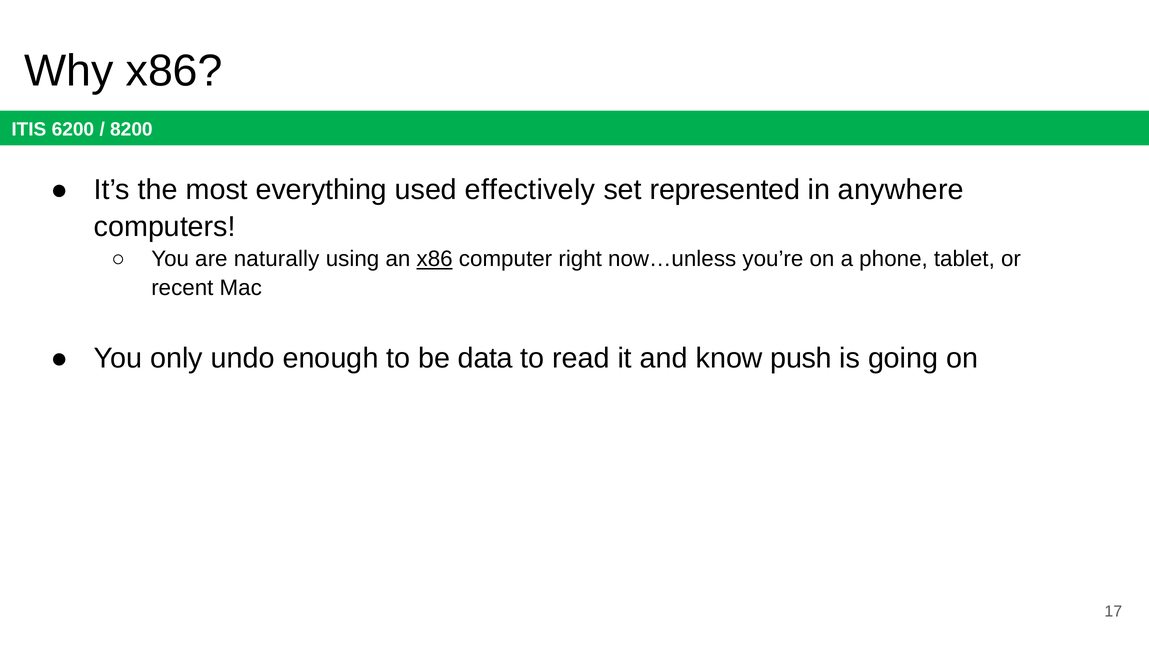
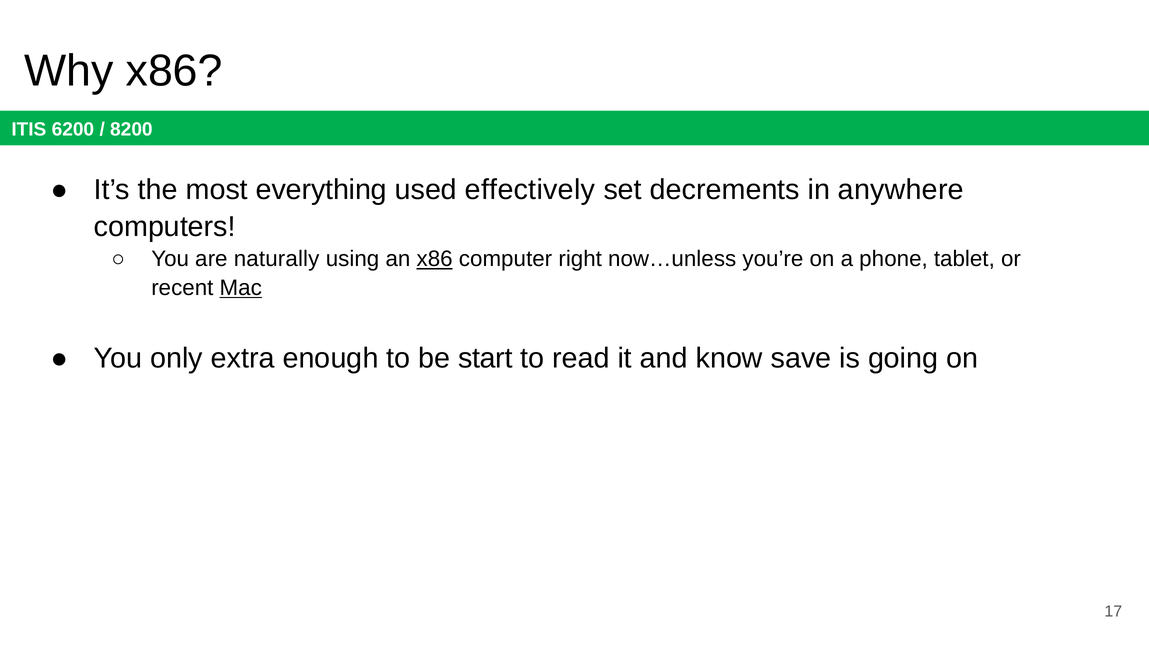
represented: represented -> decrements
Mac underline: none -> present
undo: undo -> extra
data: data -> start
push: push -> save
